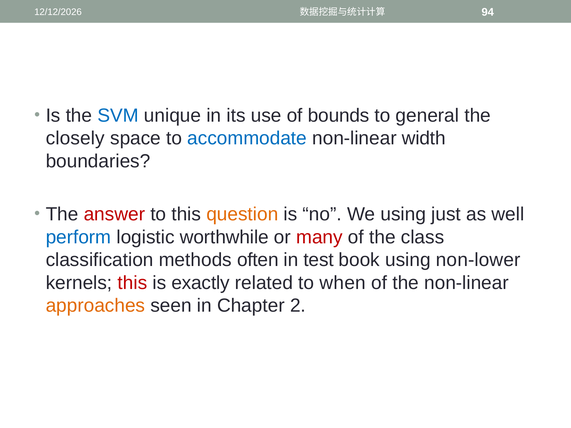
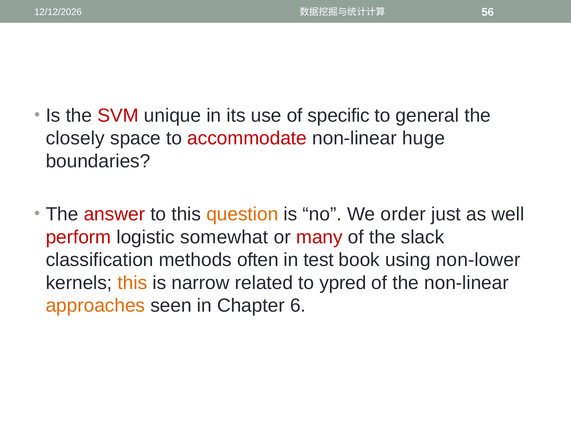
94: 94 -> 56
SVM colour: blue -> red
bounds: bounds -> specific
accommodate colour: blue -> red
width: width -> huge
We using: using -> order
perform colour: blue -> red
worthwhile: worthwhile -> somewhat
class: class -> slack
this at (132, 283) colour: red -> orange
exactly: exactly -> narrow
when: when -> ypred
2: 2 -> 6
